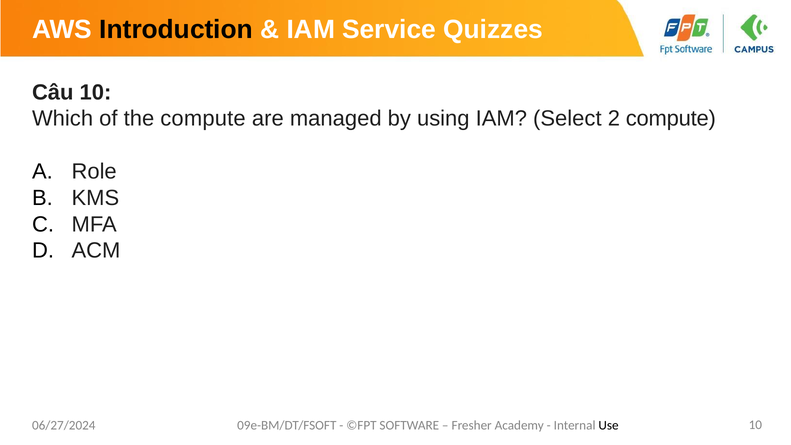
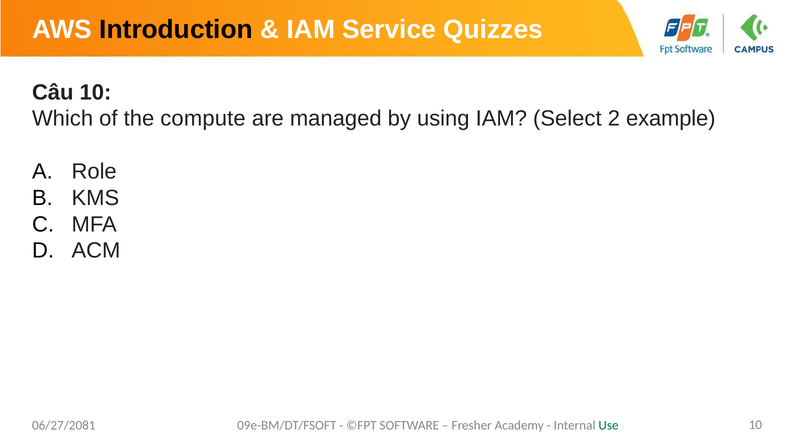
2 compute: compute -> example
06/27/2024: 06/27/2024 -> 06/27/2081
Use colour: black -> green
